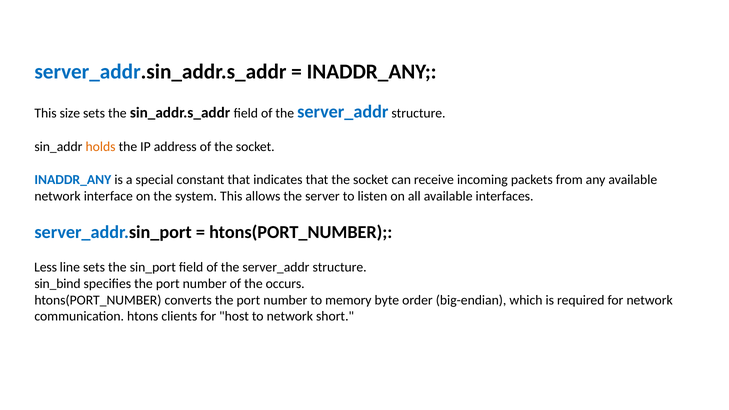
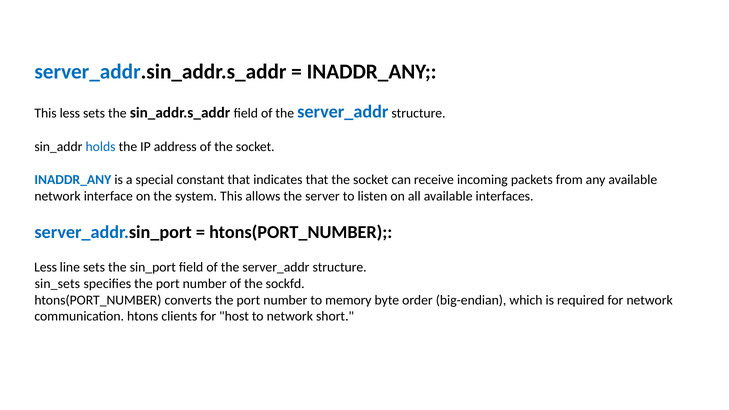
This size: size -> less
holds colour: orange -> blue
sin_bind: sin_bind -> sin_sets
occurs: occurs -> sockfd
